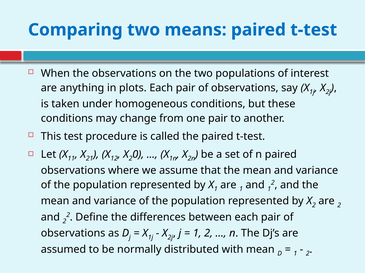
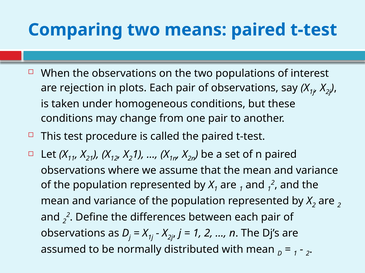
anything: anything -> rejection
2 0: 0 -> 1
